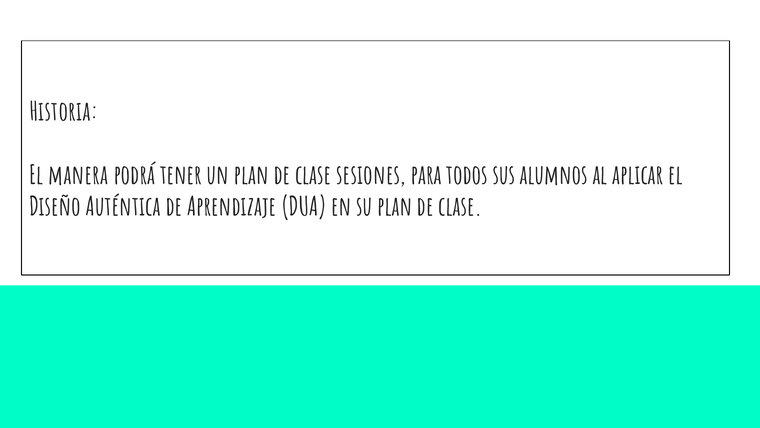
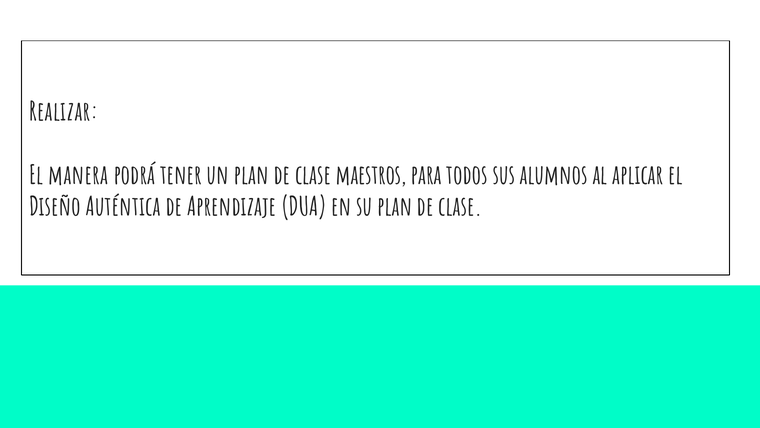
Historia: Historia -> Realizar
sesiones: sesiones -> maestros
